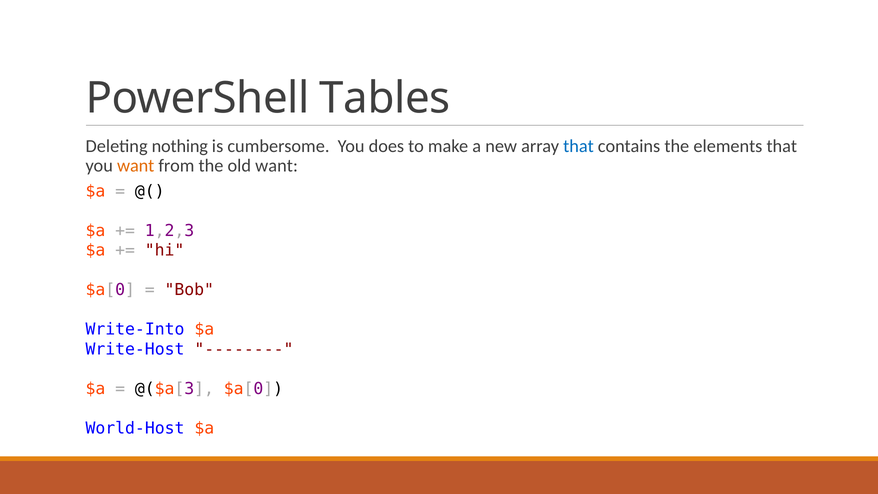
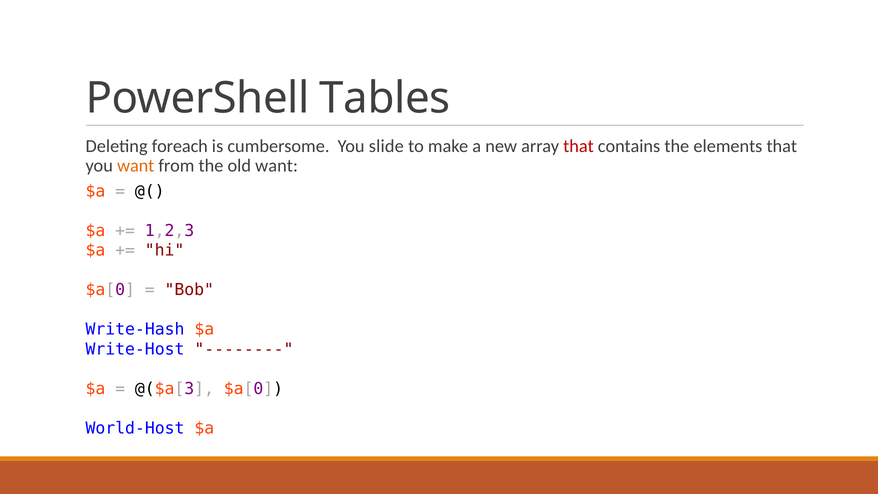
nothing: nothing -> foreach
does: does -> slide
that at (578, 146) colour: blue -> red
Write-Into: Write-Into -> Write-Hash
